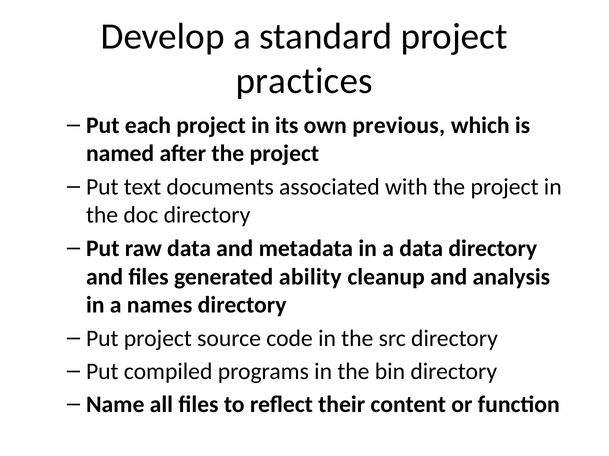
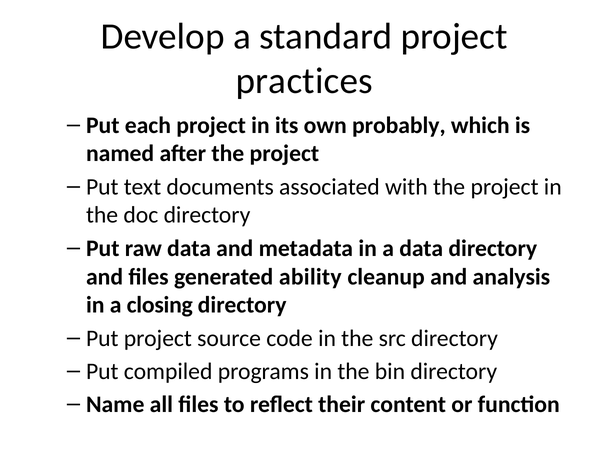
previous: previous -> probably
names: names -> closing
